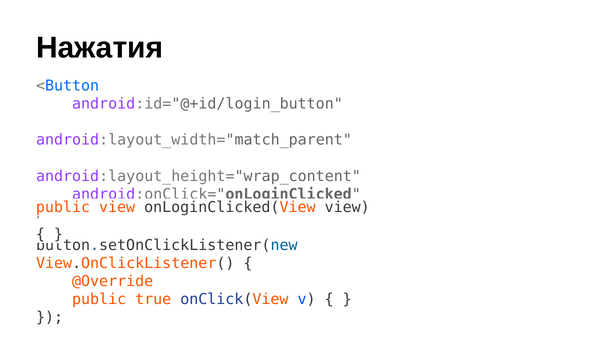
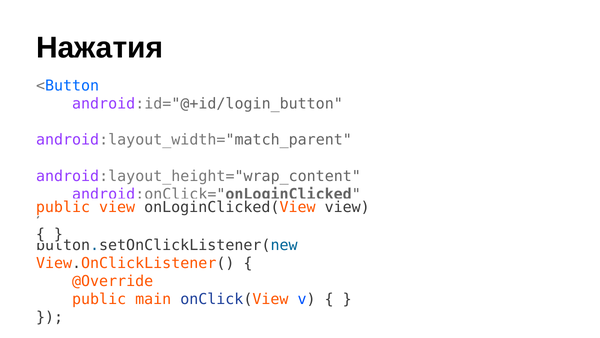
true: true -> main
